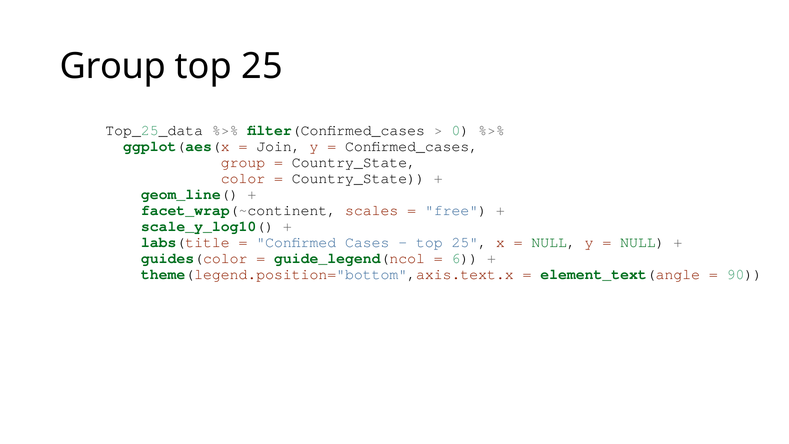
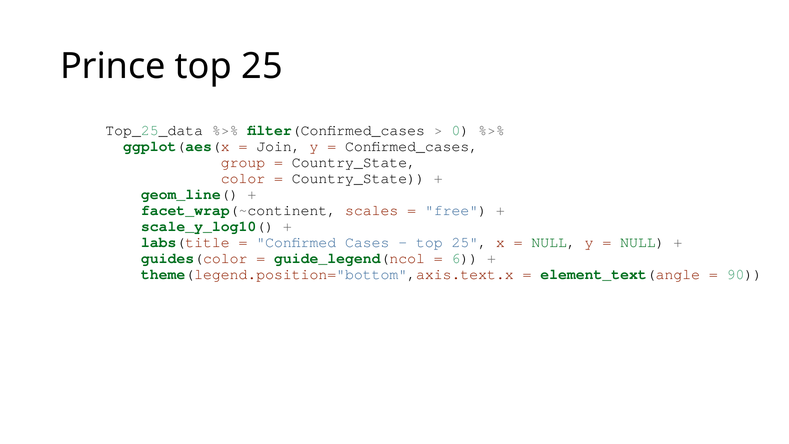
Group at (113, 66): Group -> Prince
